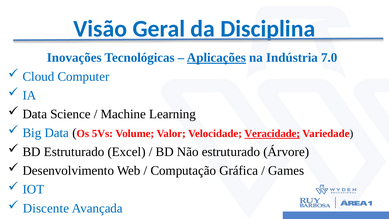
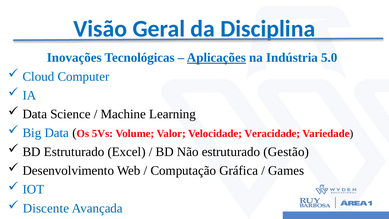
7.0: 7.0 -> 5.0
Veracidade underline: present -> none
Árvore: Árvore -> Gestão
